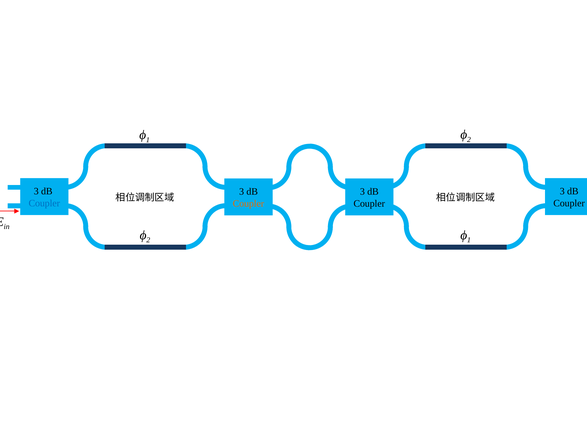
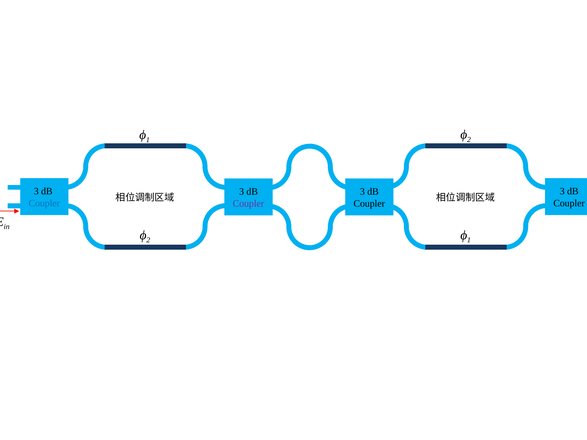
Coupler at (248, 204) colour: orange -> purple
